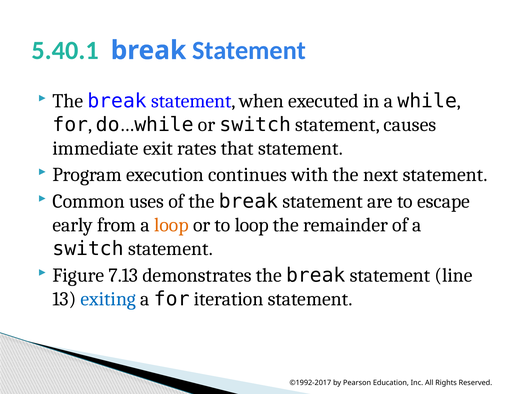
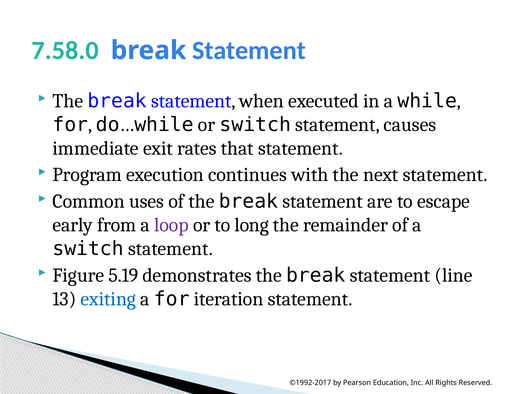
5.40.1: 5.40.1 -> 7.58.0
loop at (171, 225) colour: orange -> purple
to loop: loop -> long
7.13: 7.13 -> 5.19
